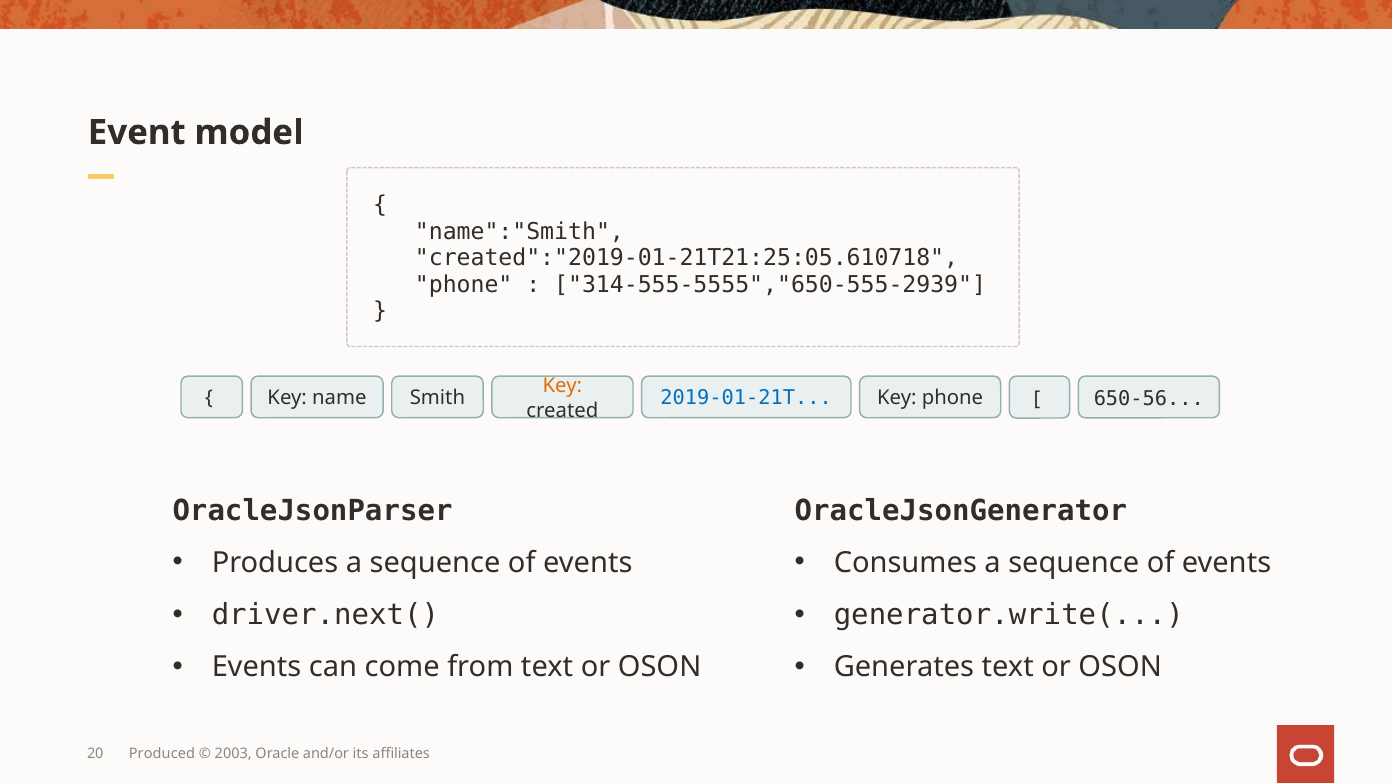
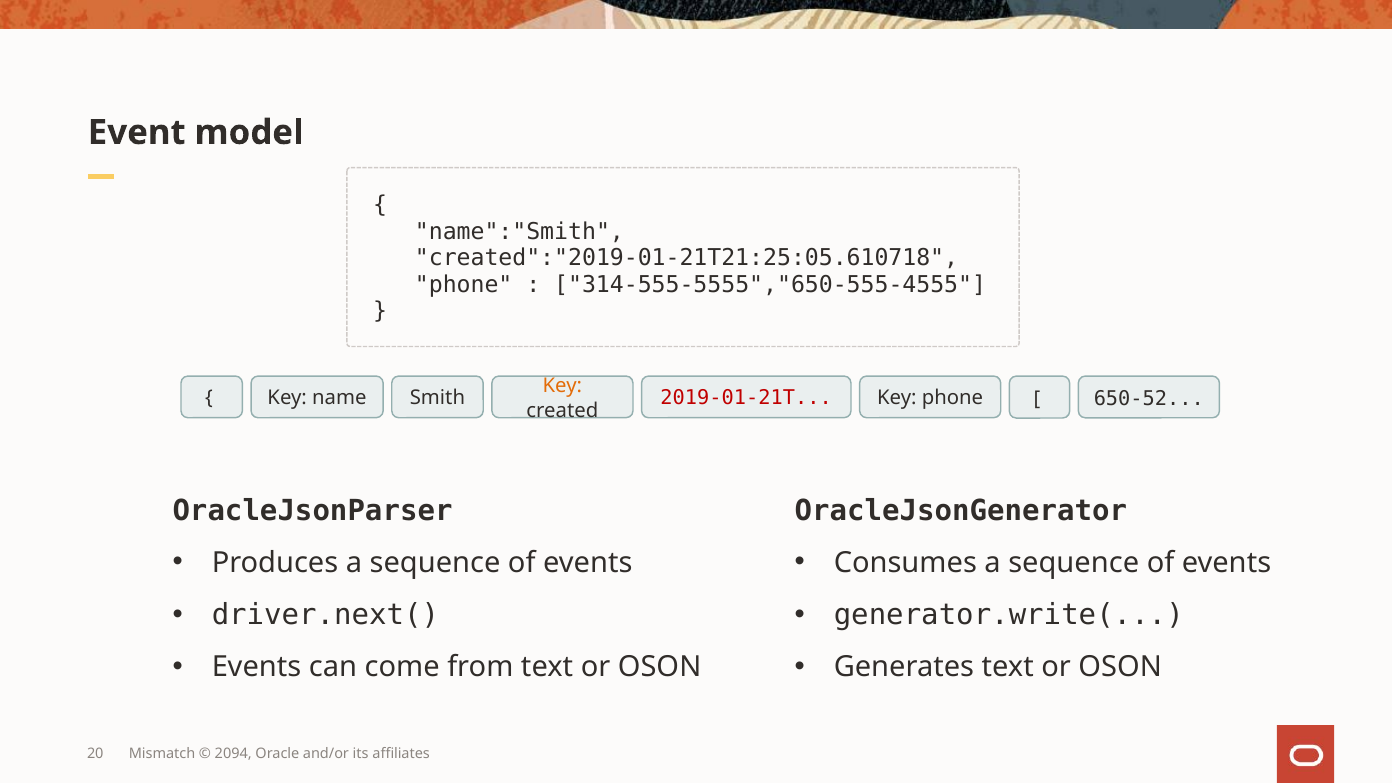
314-555-5555","650-555-2939: 314-555-5555","650-555-2939 -> 314-555-5555","650-555-4555
2019-01-21T colour: blue -> red
650-56: 650-56 -> 650-52
Produced: Produced -> Mismatch
2003: 2003 -> 2094
